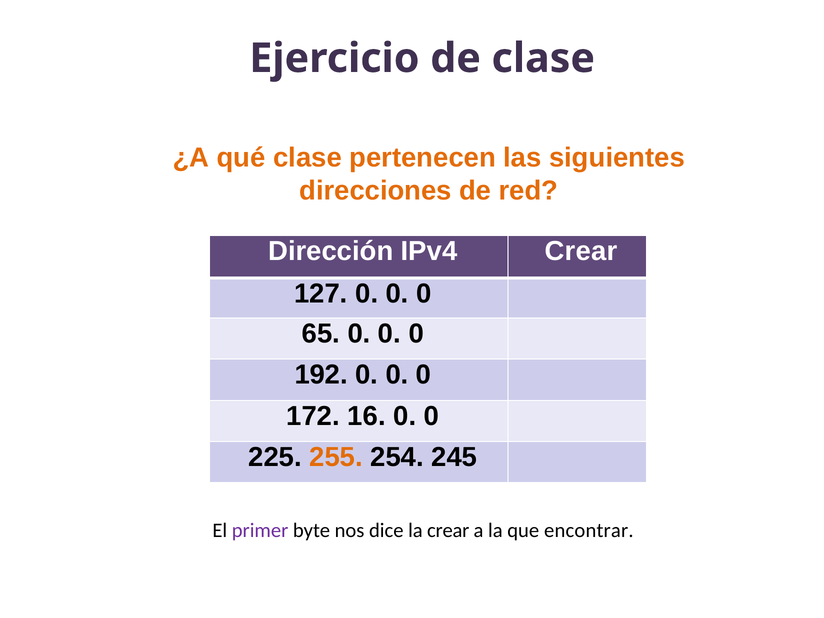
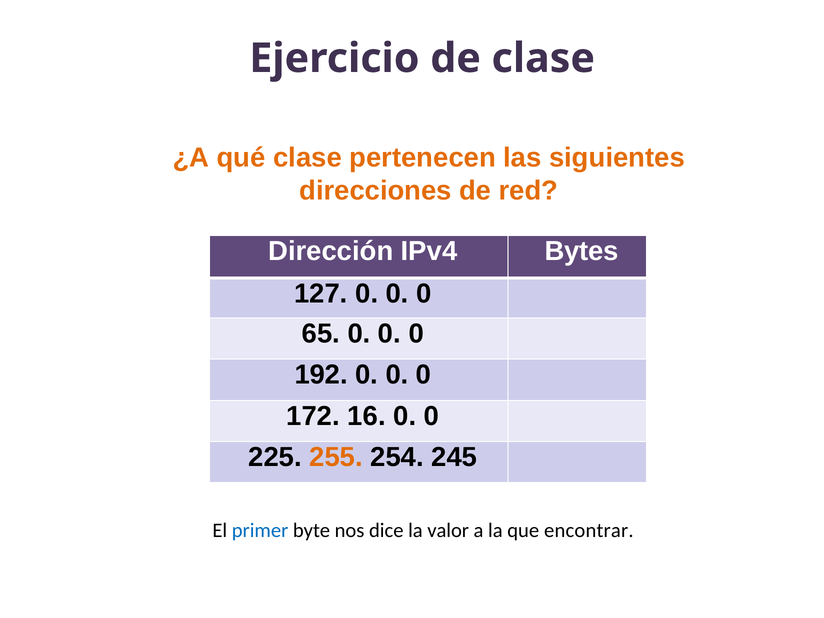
IPv4 Crear: Crear -> Bytes
primer colour: purple -> blue
la crear: crear -> valor
